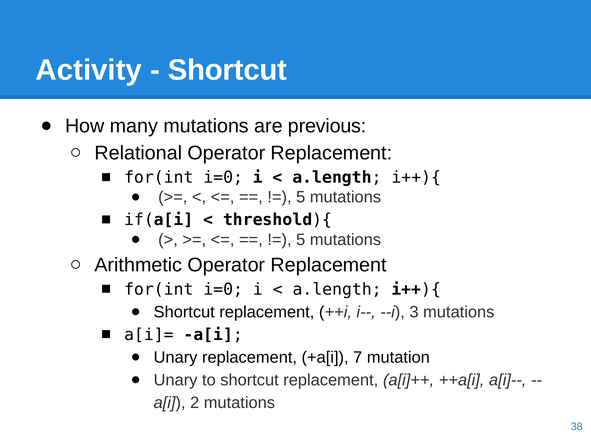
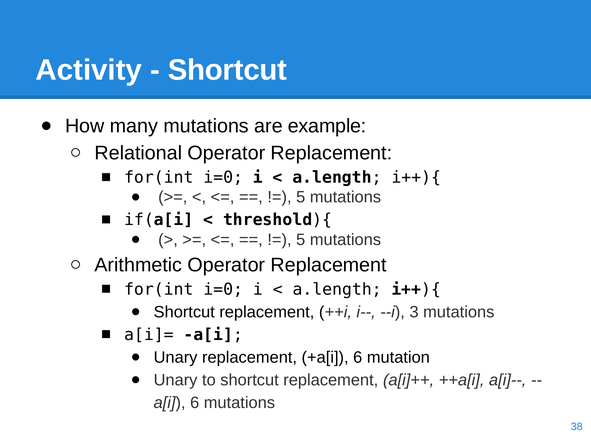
previous: previous -> example
+a[i 7: 7 -> 6
a[i 2: 2 -> 6
